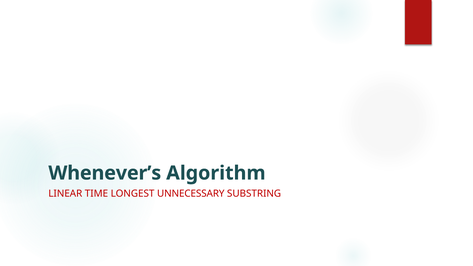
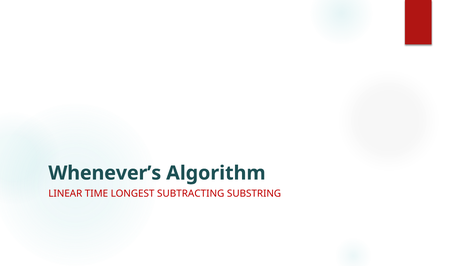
UNNECESSARY: UNNECESSARY -> SUBTRACTING
